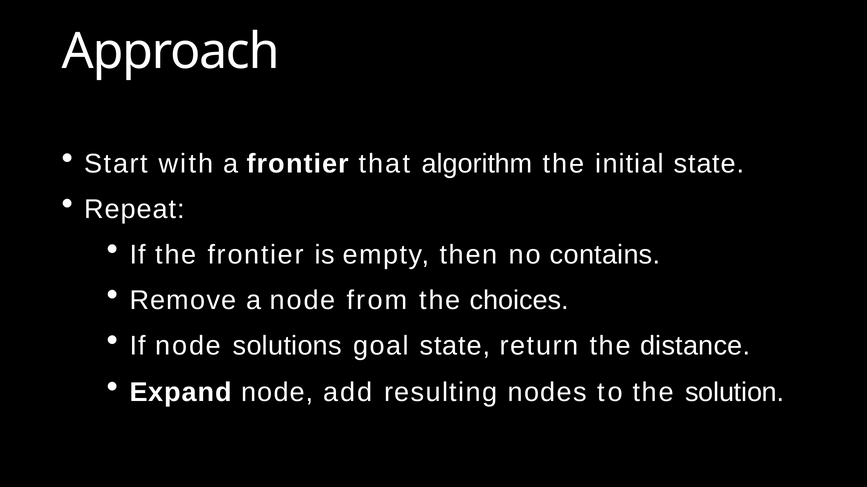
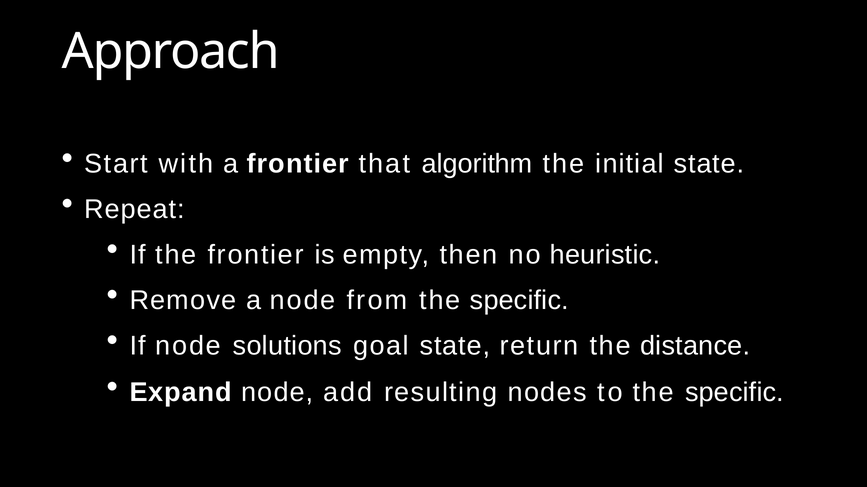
contains: contains -> heuristic
from the choices: choices -> specific
to the solution: solution -> specific
